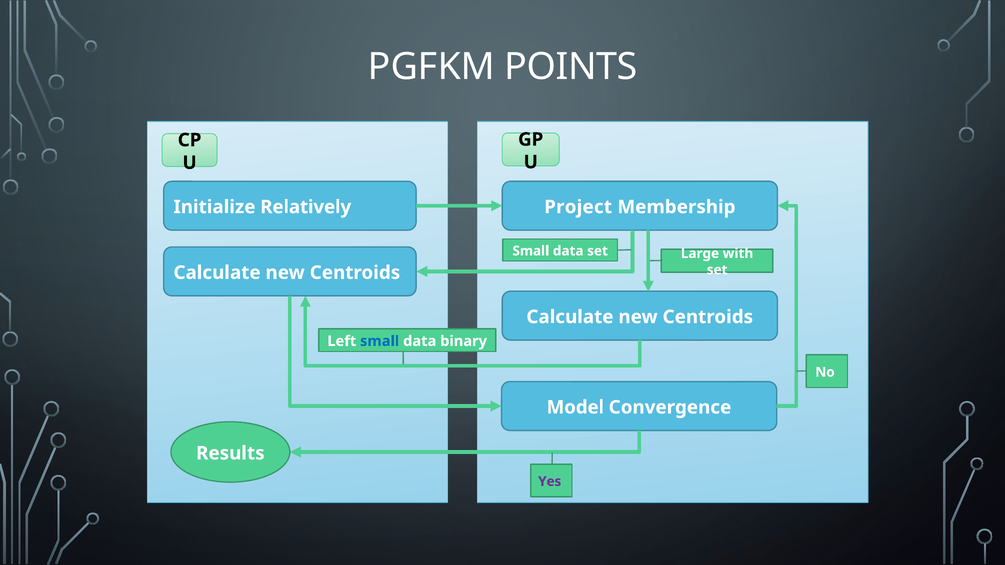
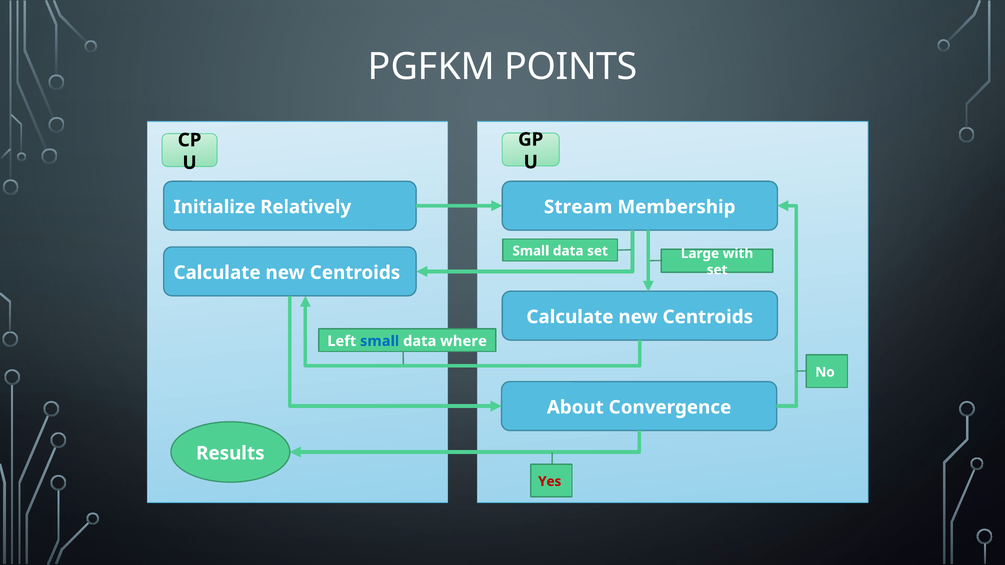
Project: Project -> Stream
binary: binary -> where
Model: Model -> About
Yes colour: purple -> red
